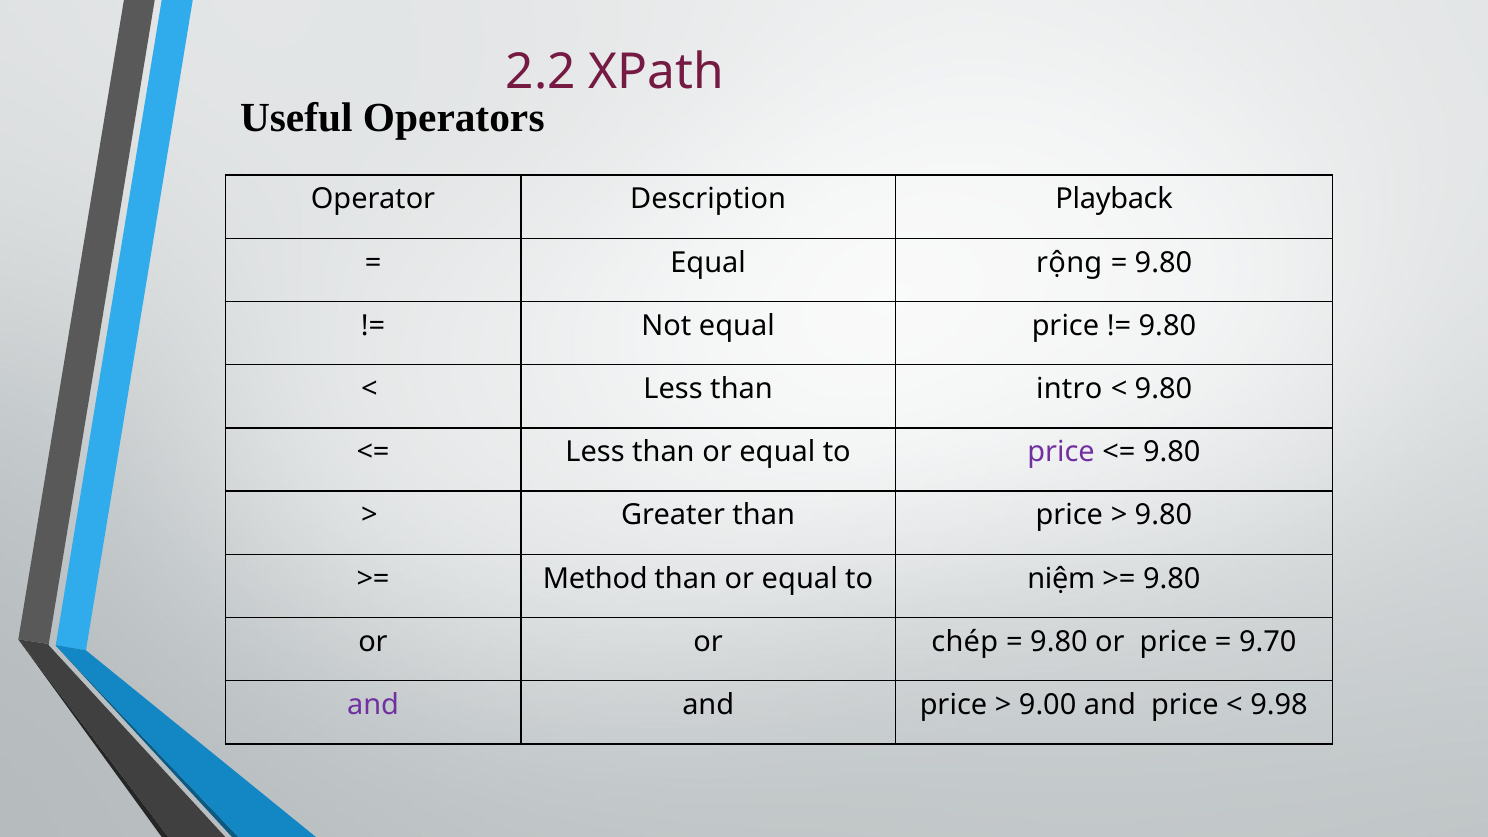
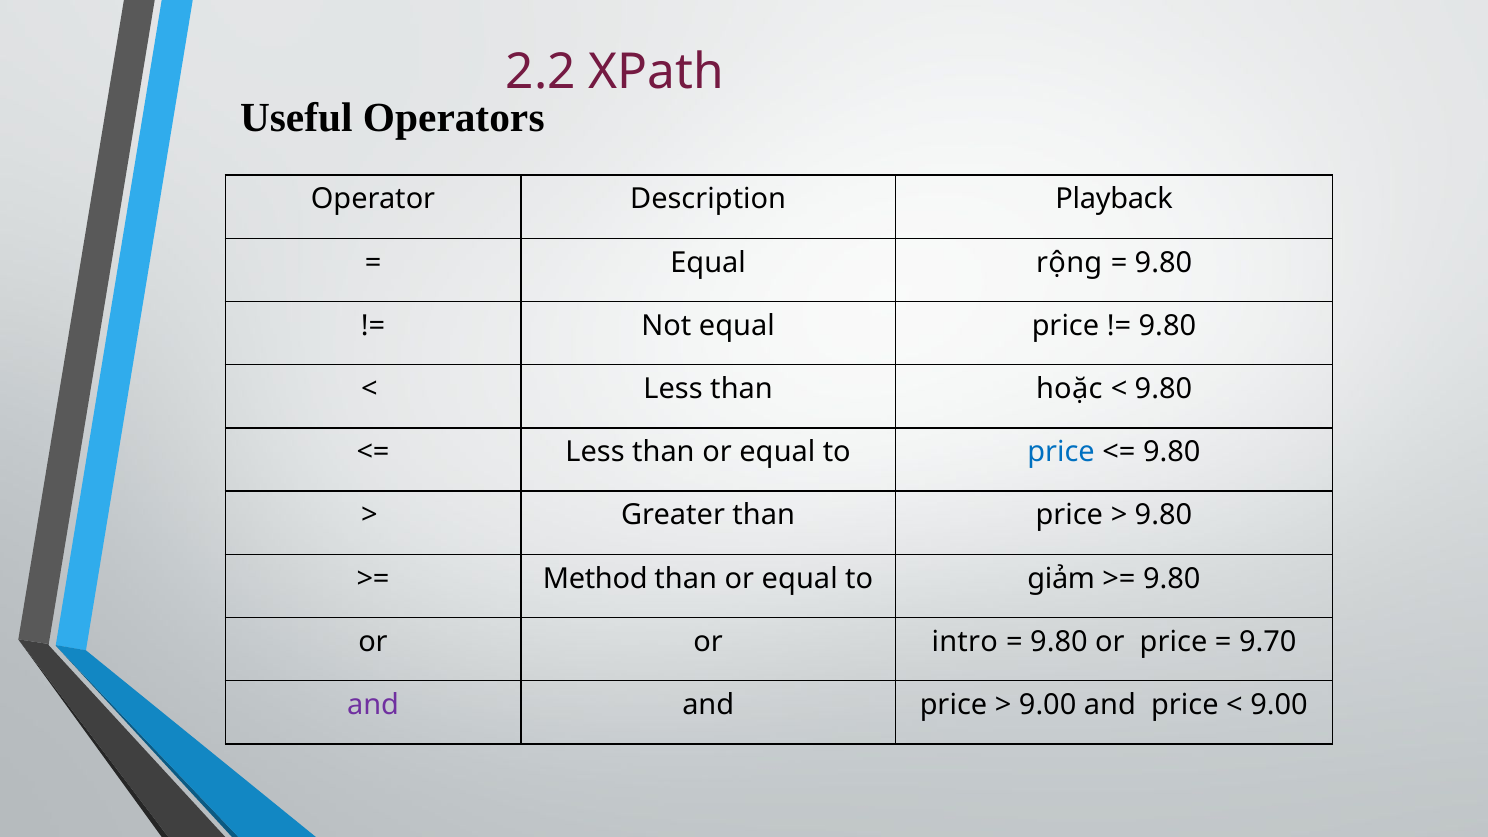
intro: intro -> hoặc
price at (1061, 452) colour: purple -> blue
niệm: niệm -> giảm
chép: chép -> intro
9.98 at (1279, 705): 9.98 -> 9.00
